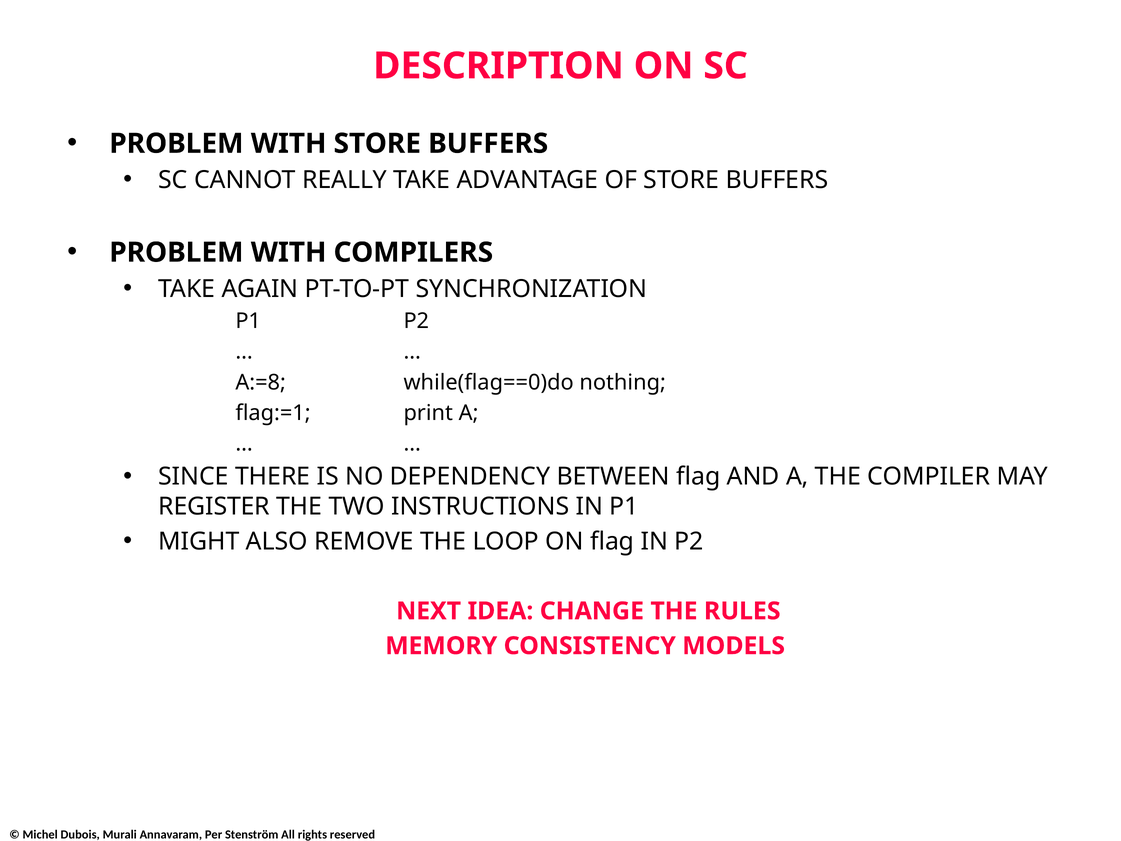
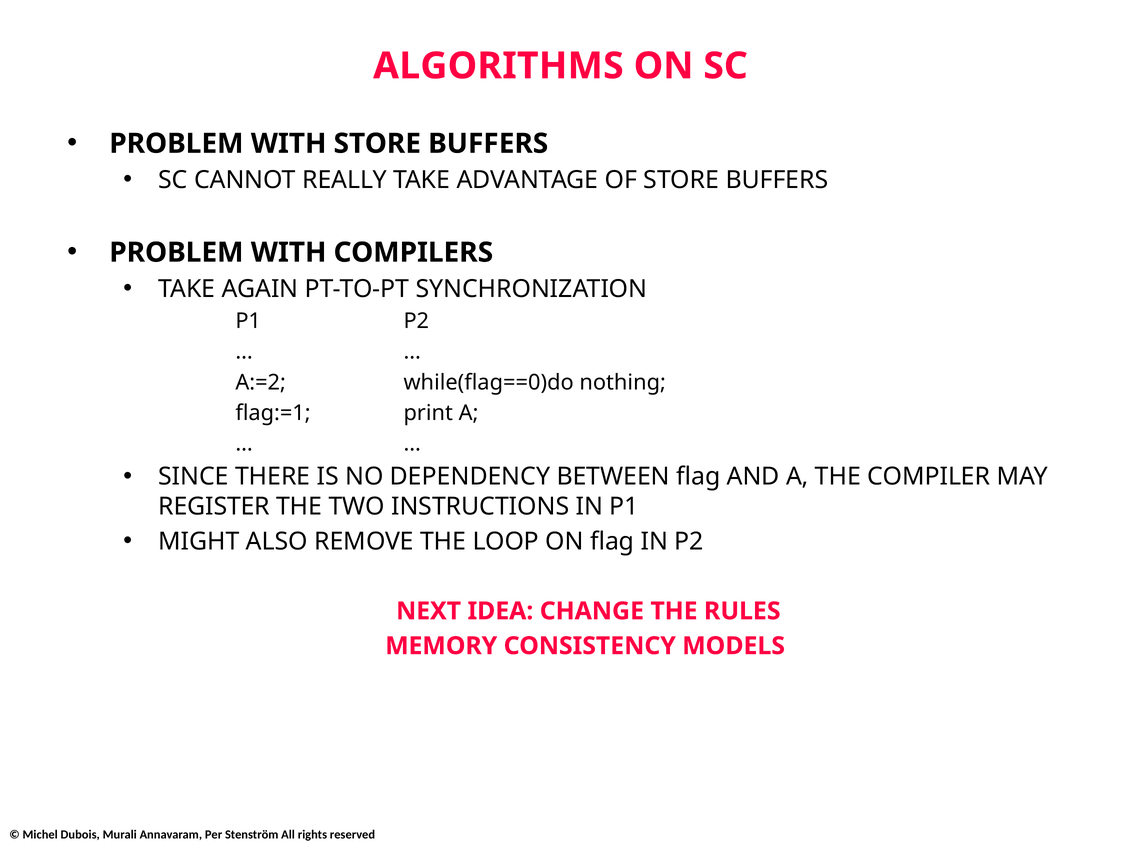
DESCRIPTION: DESCRIPTION -> ALGORITHMS
A:=8: A:=8 -> A:=2
